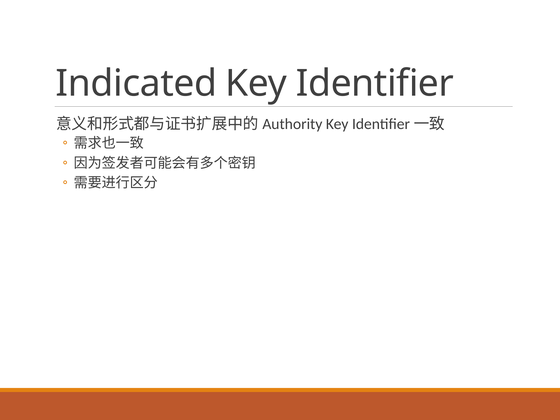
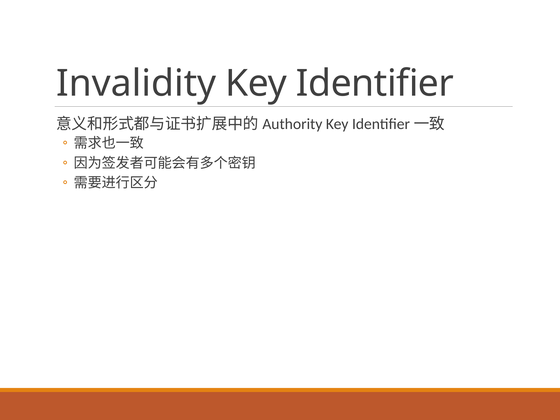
Indicated: Indicated -> Invalidity
